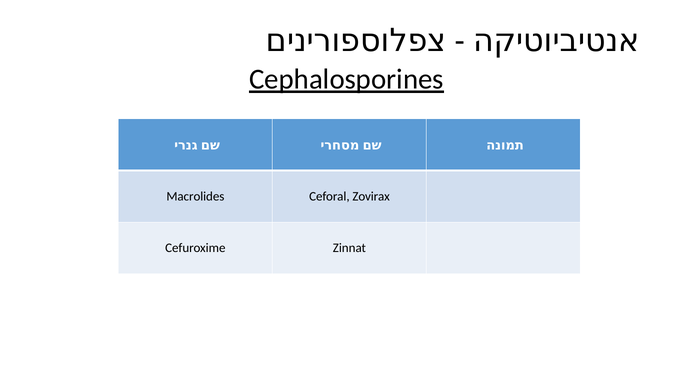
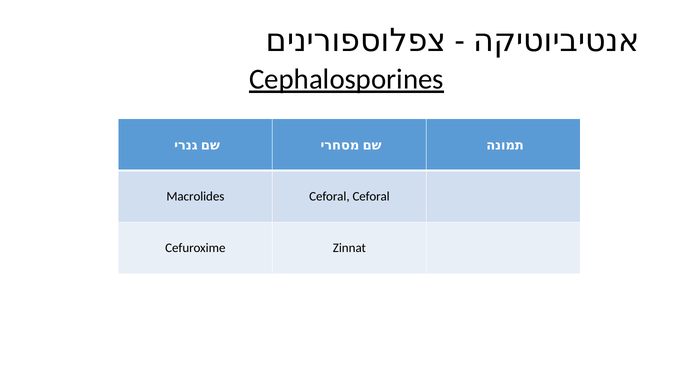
Ceforal Zovirax: Zovirax -> Ceforal
